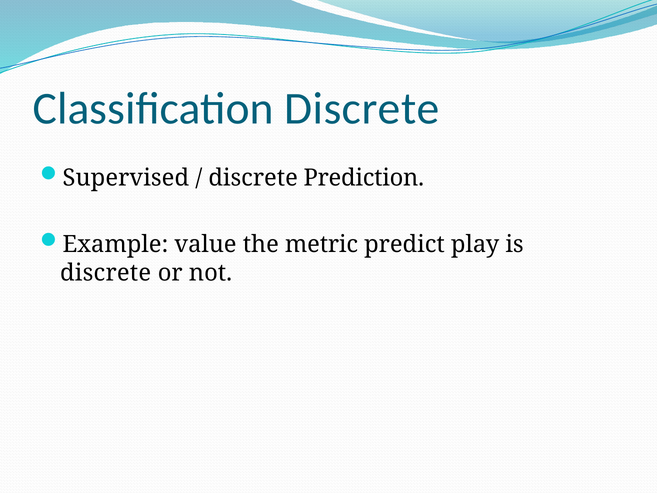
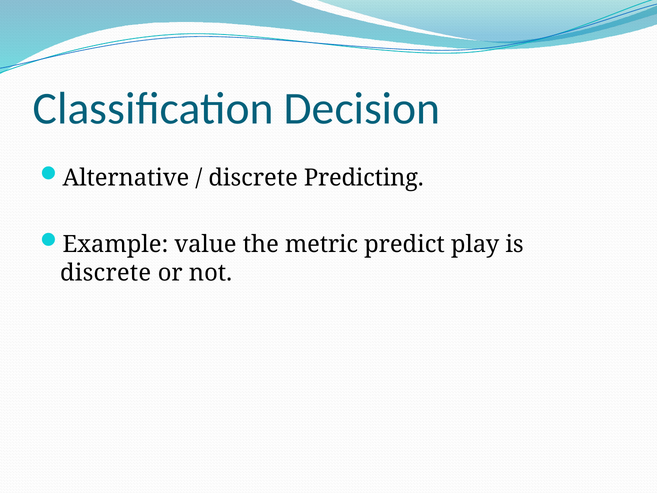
Classification Discrete: Discrete -> Decision
Supervised: Supervised -> Alternative
Prediction: Prediction -> Predicting
